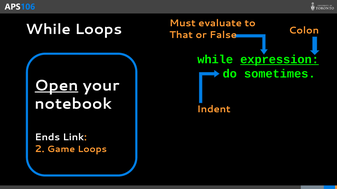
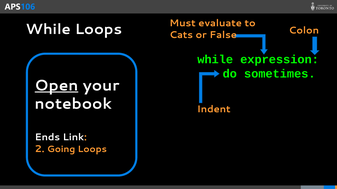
That: That -> Cats
expression underline: present -> none
Game: Game -> Going
